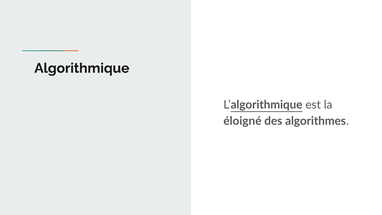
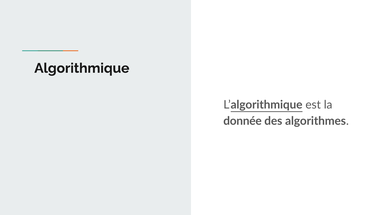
éloigné: éloigné -> donnée
